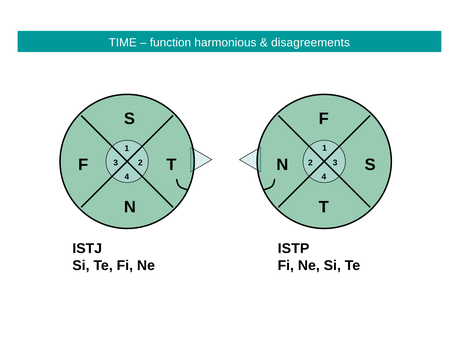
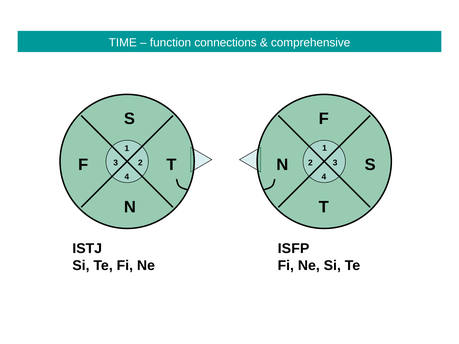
harmonious: harmonious -> connections
disagreements: disagreements -> comprehensive
ISTP: ISTP -> ISFP
